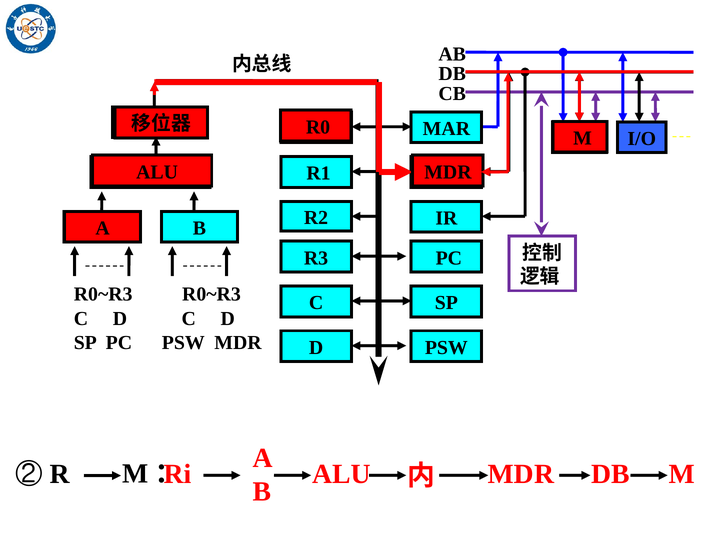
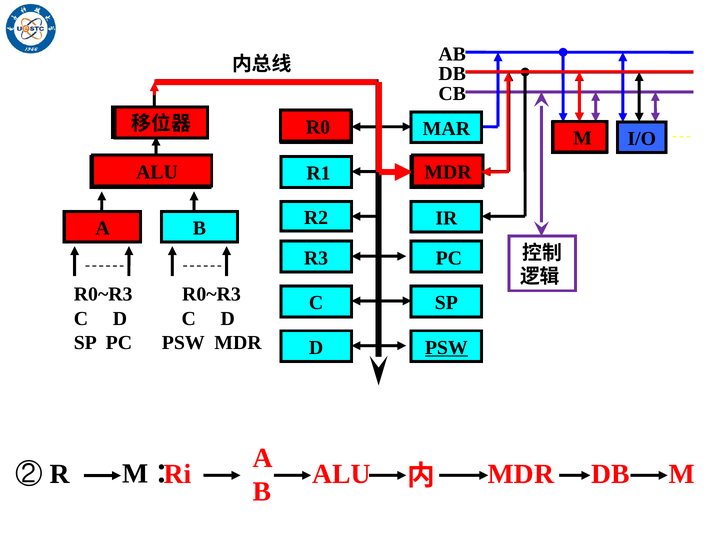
PSW at (446, 347) underline: none -> present
